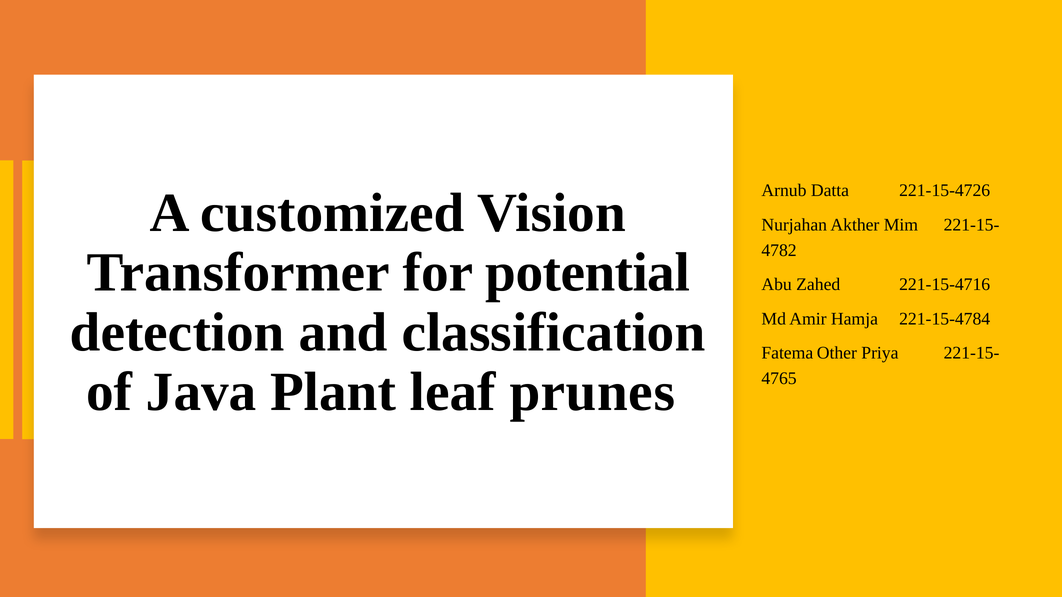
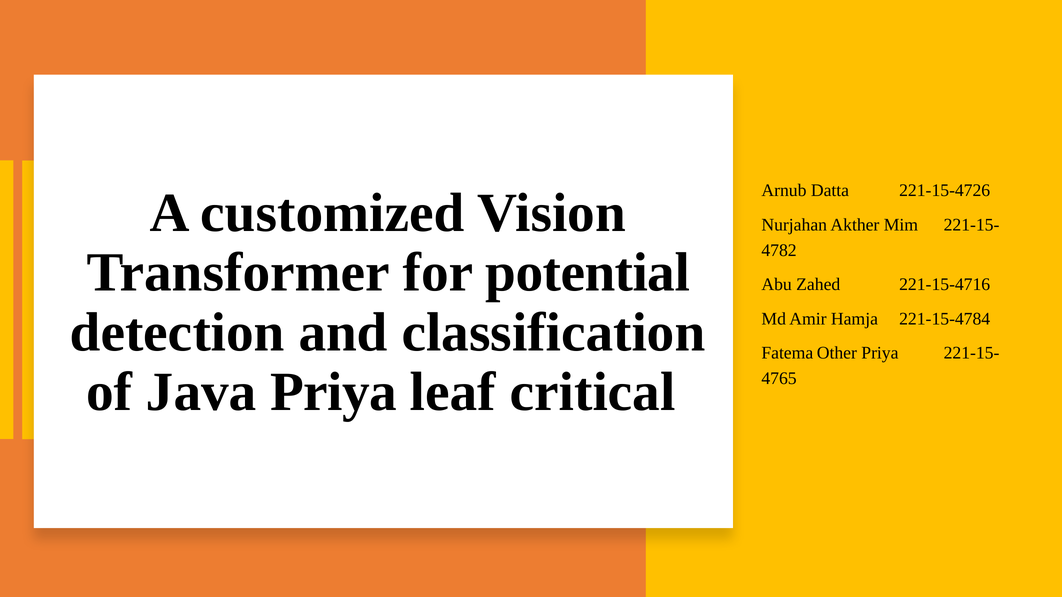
Java Plant: Plant -> Priya
prunes: prunes -> critical
